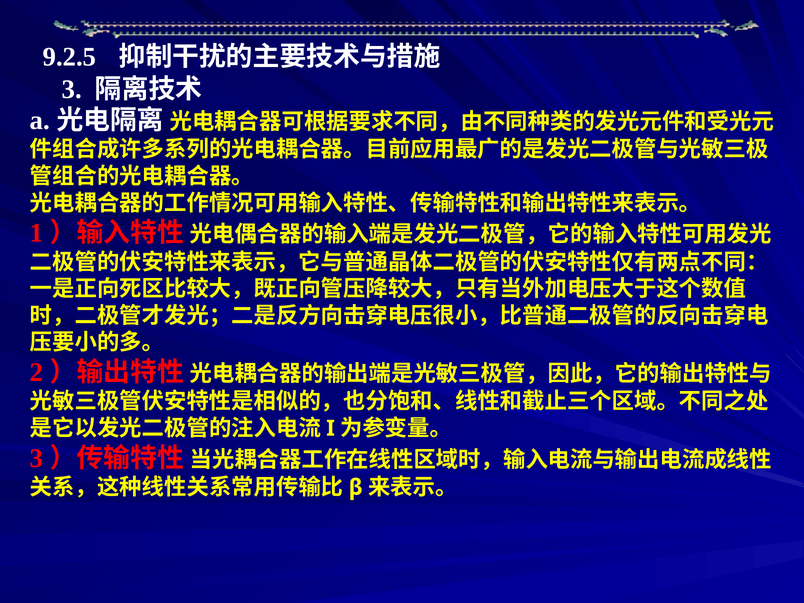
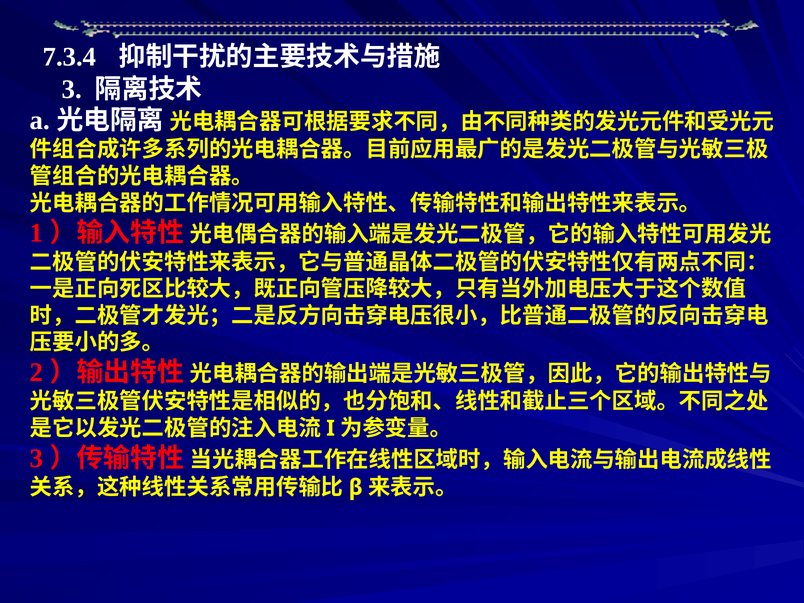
9.2.5: 9.2.5 -> 7.3.4
